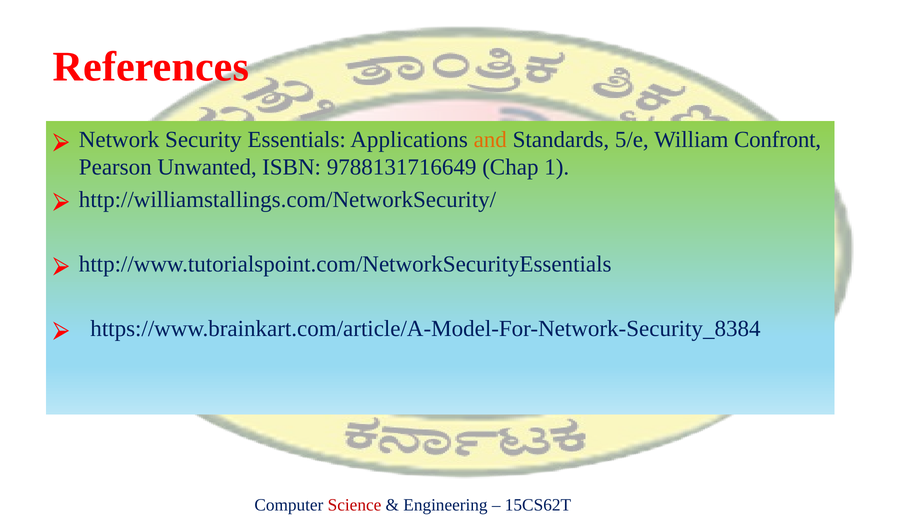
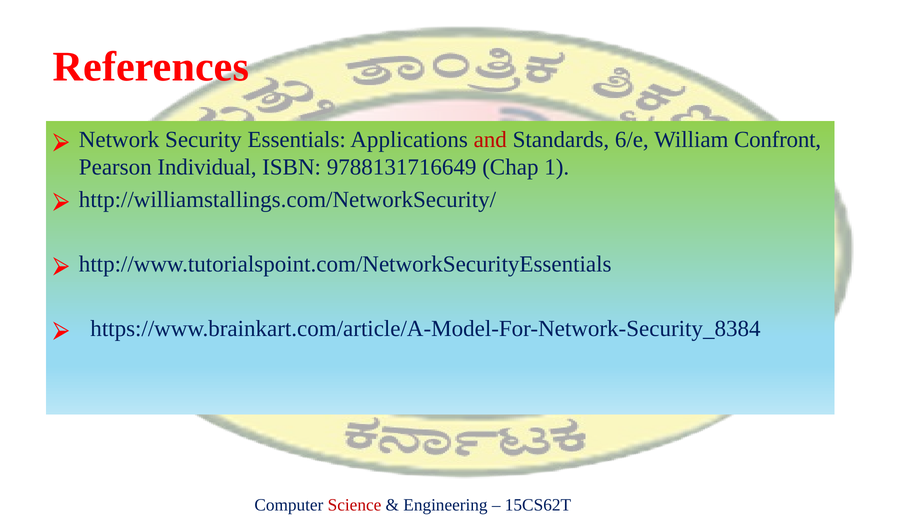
and colour: orange -> red
5/e: 5/e -> 6/e
Unwanted: Unwanted -> Individual
